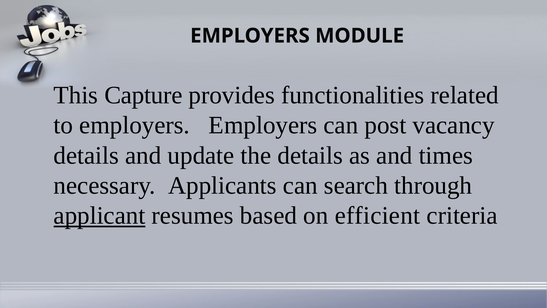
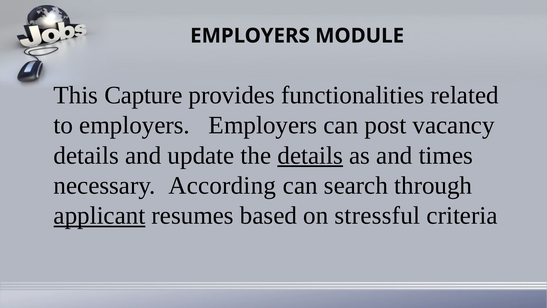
details at (310, 155) underline: none -> present
Applicants: Applicants -> According
efficient: efficient -> stressful
